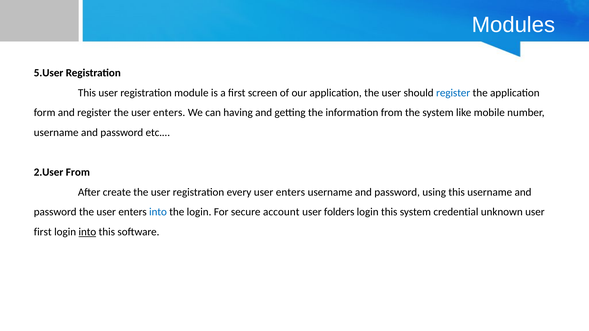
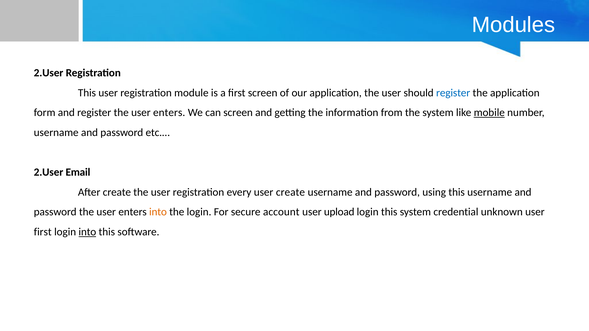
5.User at (49, 73): 5.User -> 2.User
can having: having -> screen
mobile underline: none -> present
2.User From: From -> Email
every user enters: enters -> create
into at (158, 212) colour: blue -> orange
folders: folders -> upload
